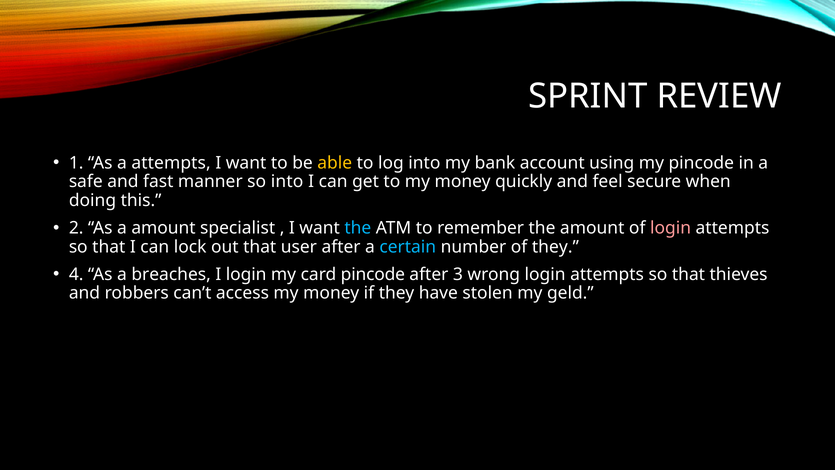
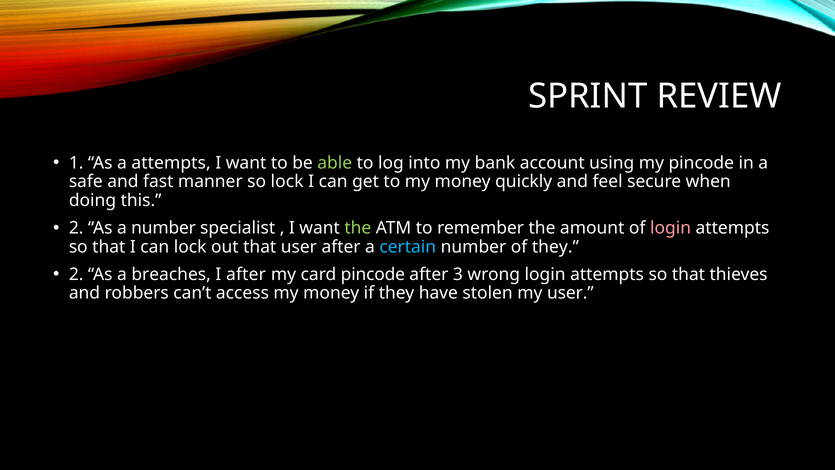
able colour: yellow -> light green
so into: into -> lock
a amount: amount -> number
the at (358, 228) colour: light blue -> light green
4 at (76, 274): 4 -> 2
I login: login -> after
my geld: geld -> user
